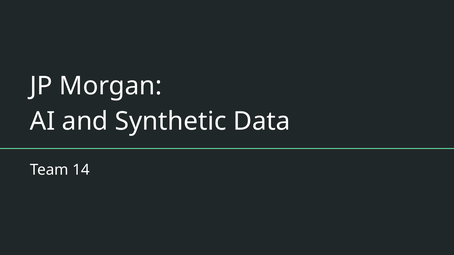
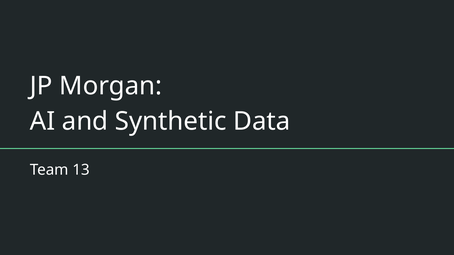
14: 14 -> 13
